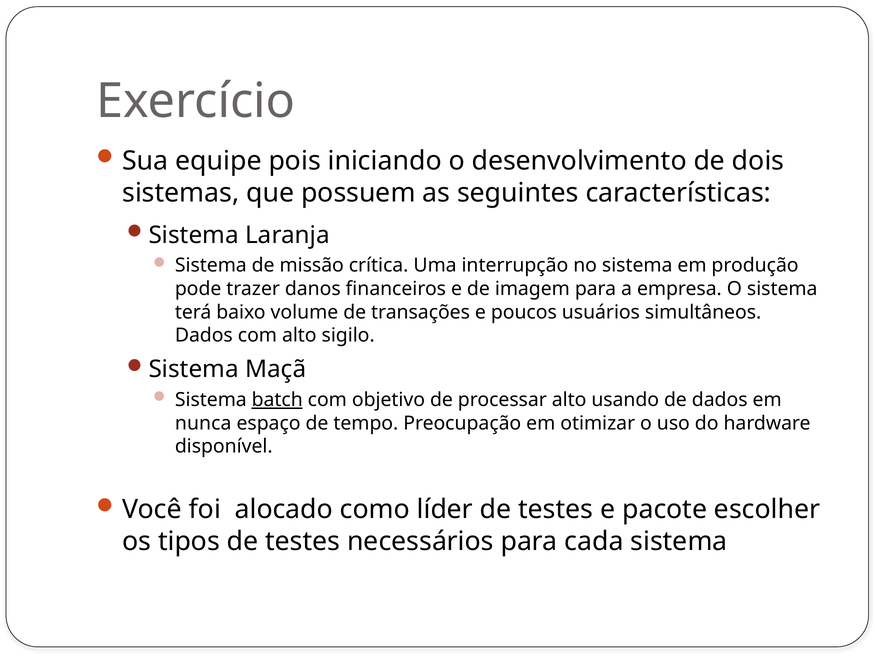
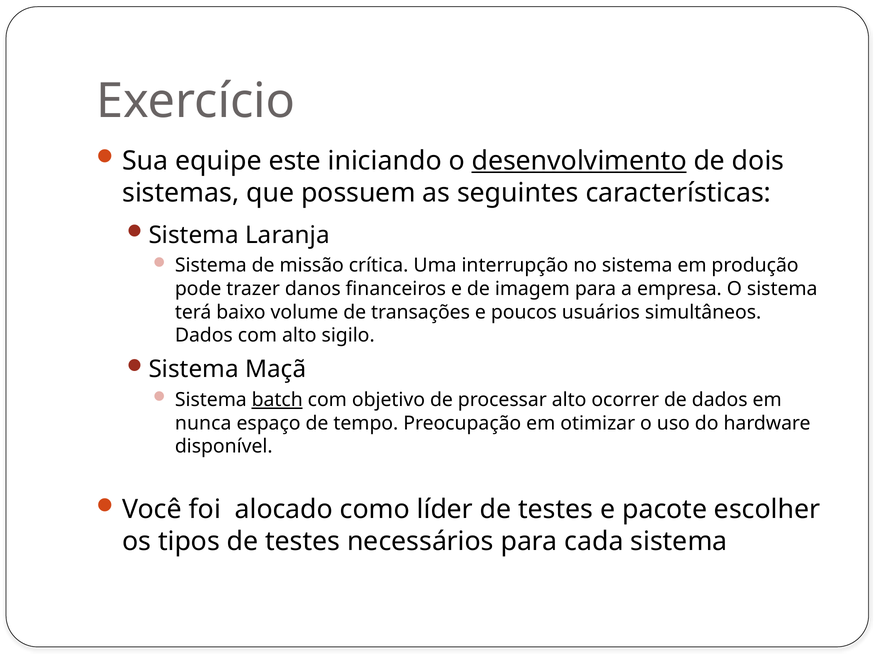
pois: pois -> este
desenvolvimento underline: none -> present
usando: usando -> ocorrer
